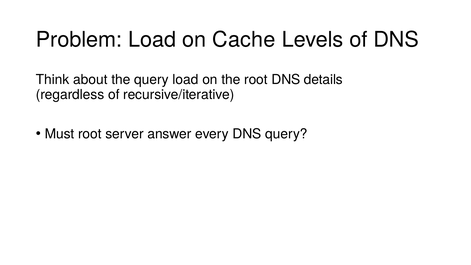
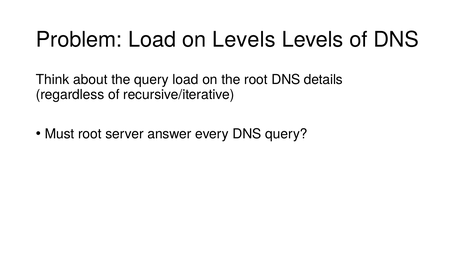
on Cache: Cache -> Levels
